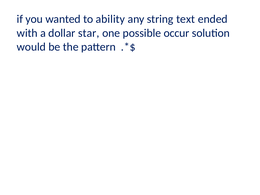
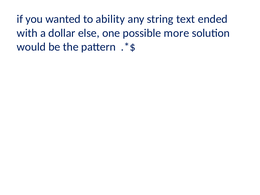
star: star -> else
occur: occur -> more
